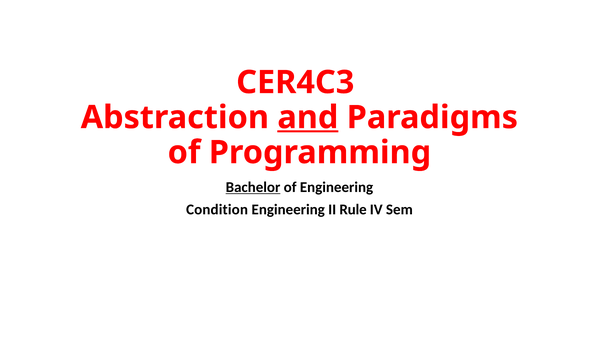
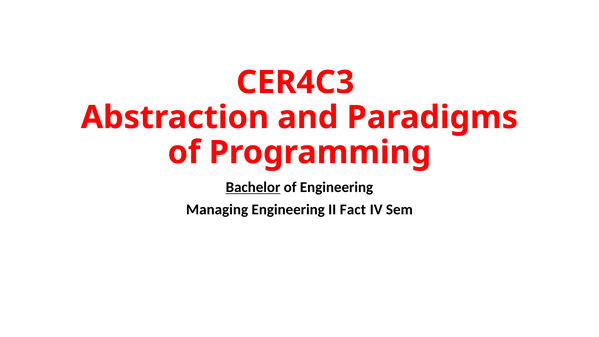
and underline: present -> none
Condition: Condition -> Managing
Rule: Rule -> Fact
